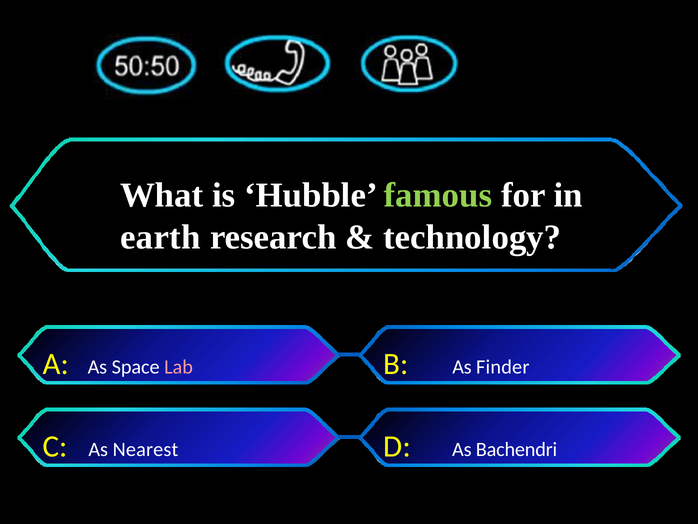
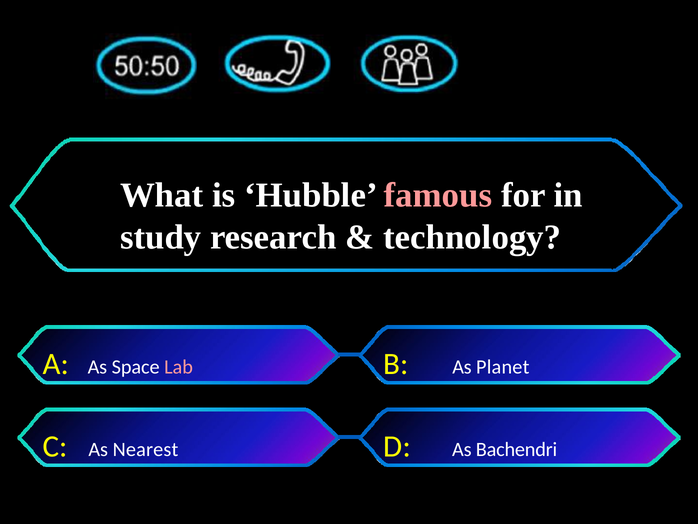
famous colour: light green -> pink
earth: earth -> study
Finder: Finder -> Planet
